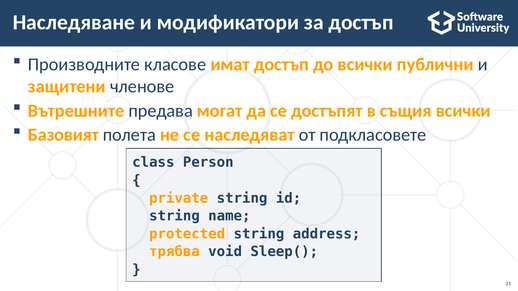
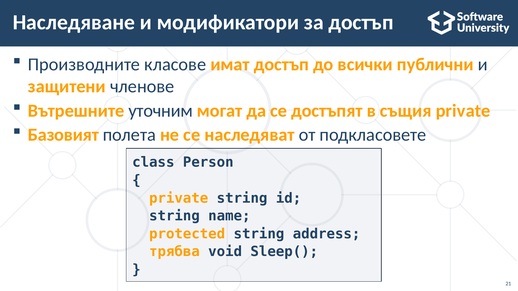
предава: предава -> уточним
същия всички: всички -> private
